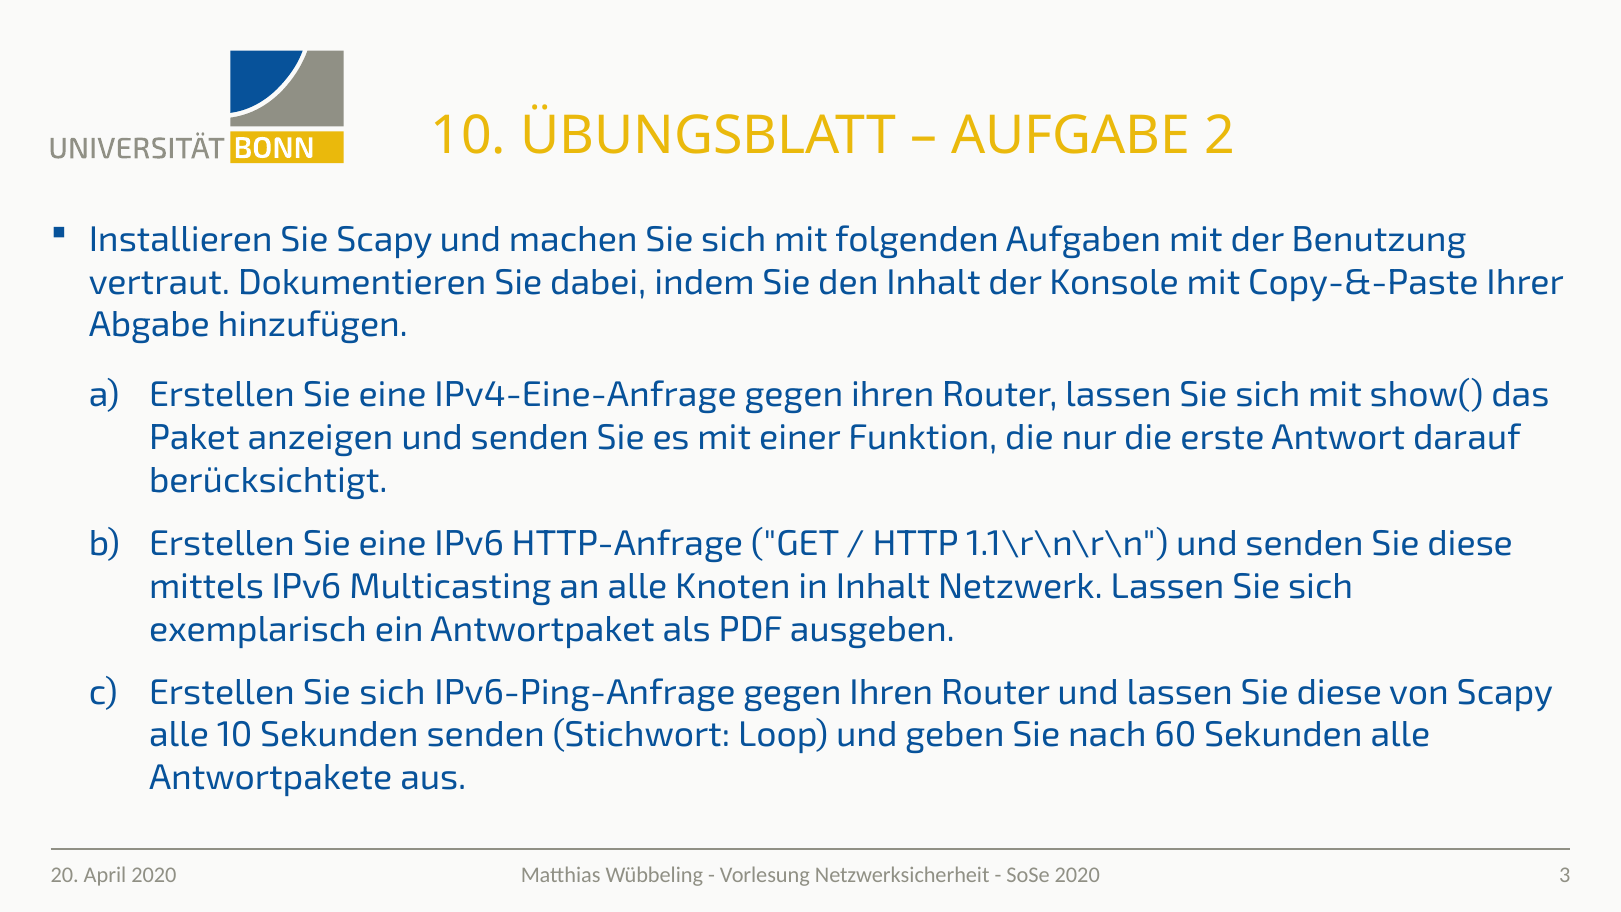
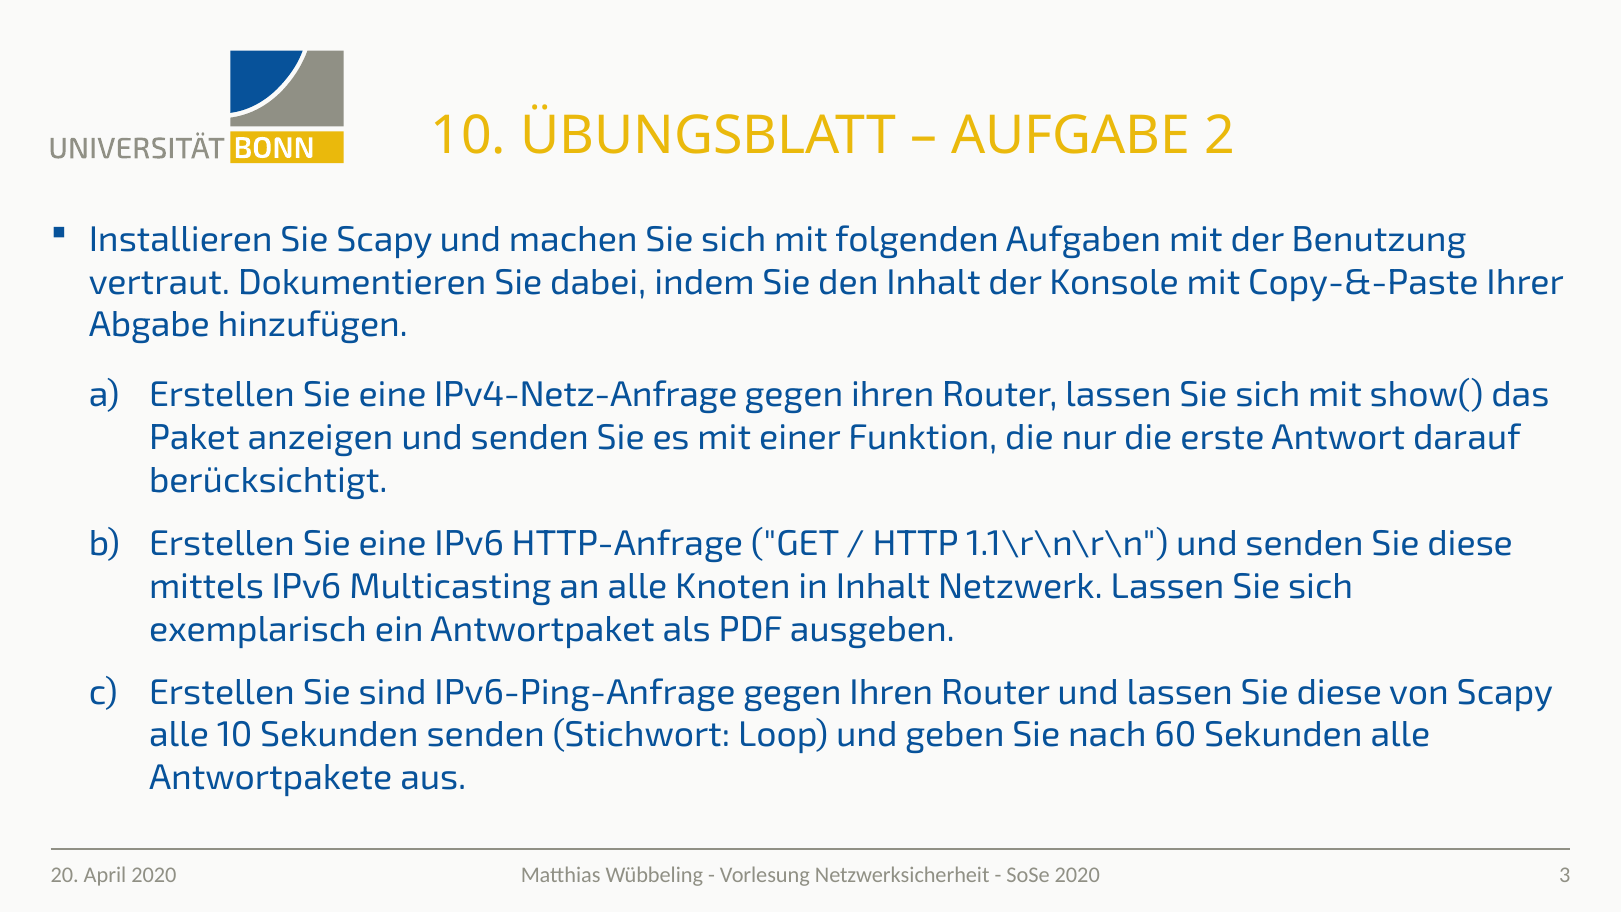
IPv4-Eine-Anfrage: IPv4-Eine-Anfrage -> IPv4-Netz-Anfrage
Erstellen Sie sich: sich -> sind
